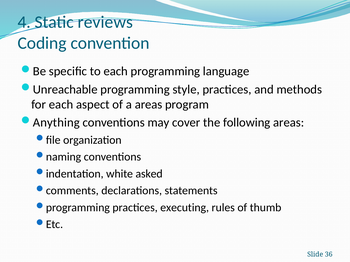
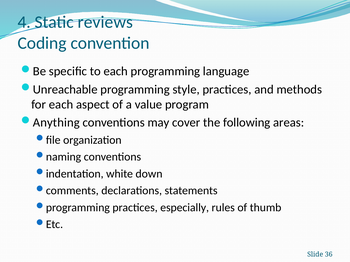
a areas: areas -> value
asked: asked -> down
executing: executing -> especially
